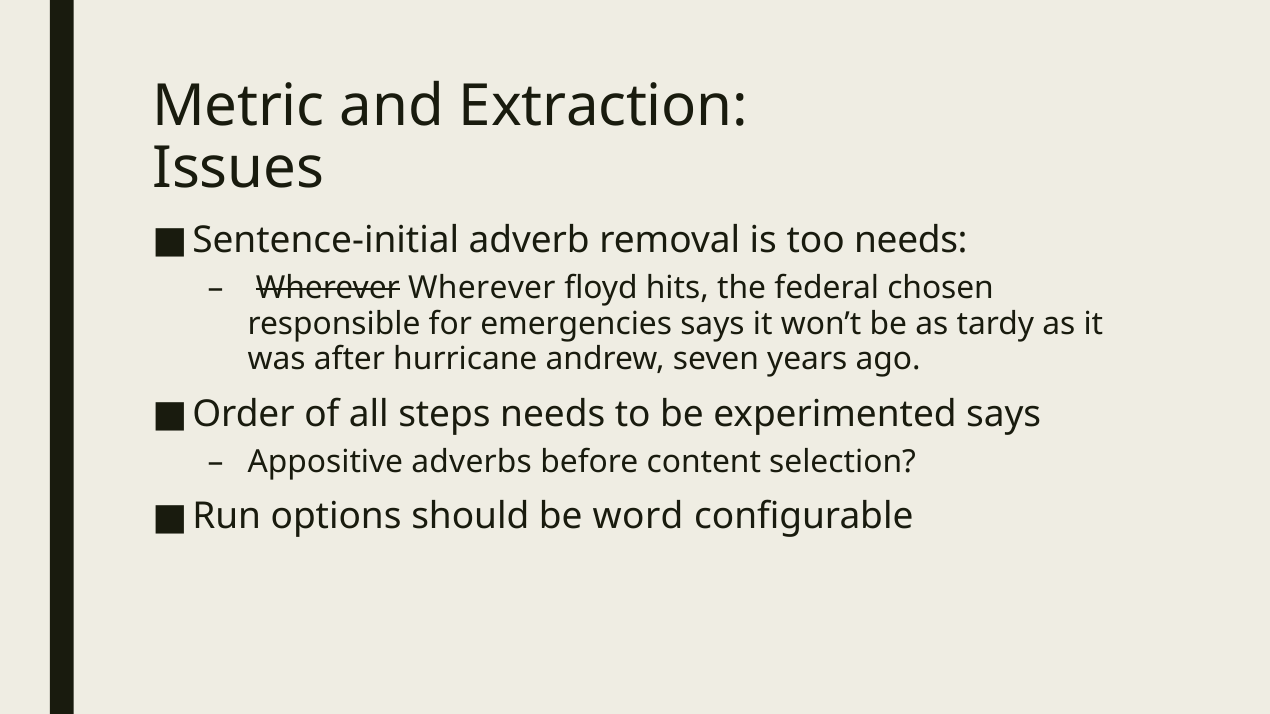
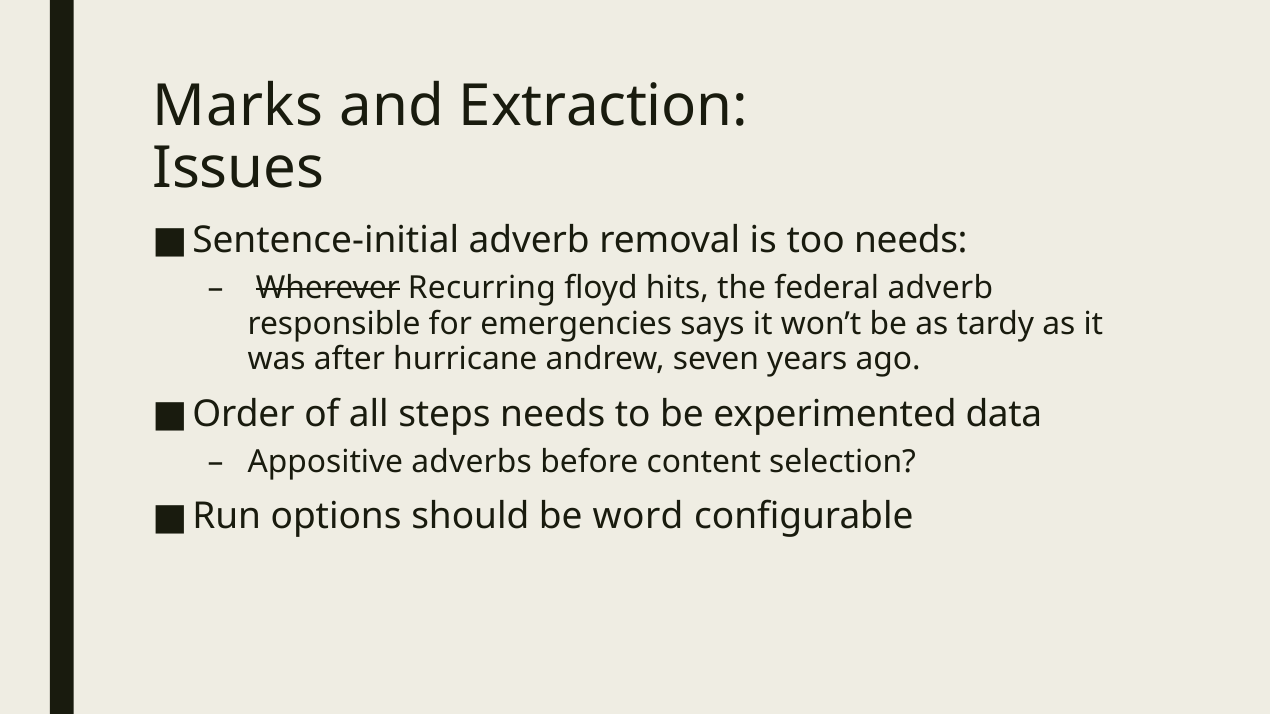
Metric: Metric -> Marks
Wherever Wherever: Wherever -> Recurring
federal chosen: chosen -> adverb
experimented says: says -> data
